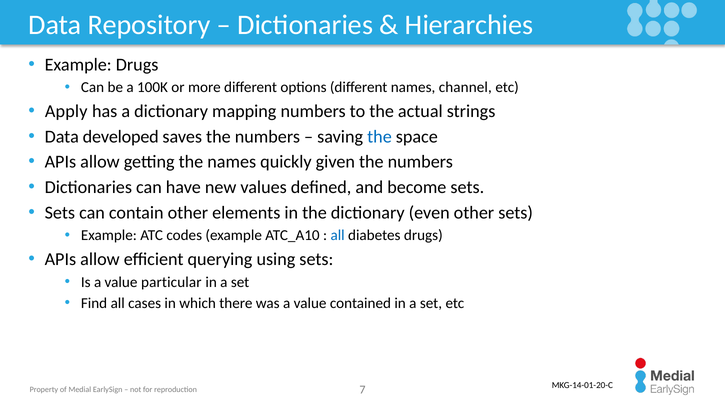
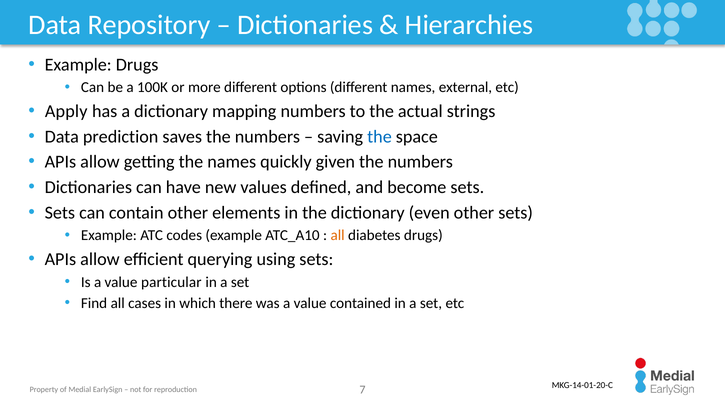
channel: channel -> external
developed: developed -> prediction
all at (338, 235) colour: blue -> orange
